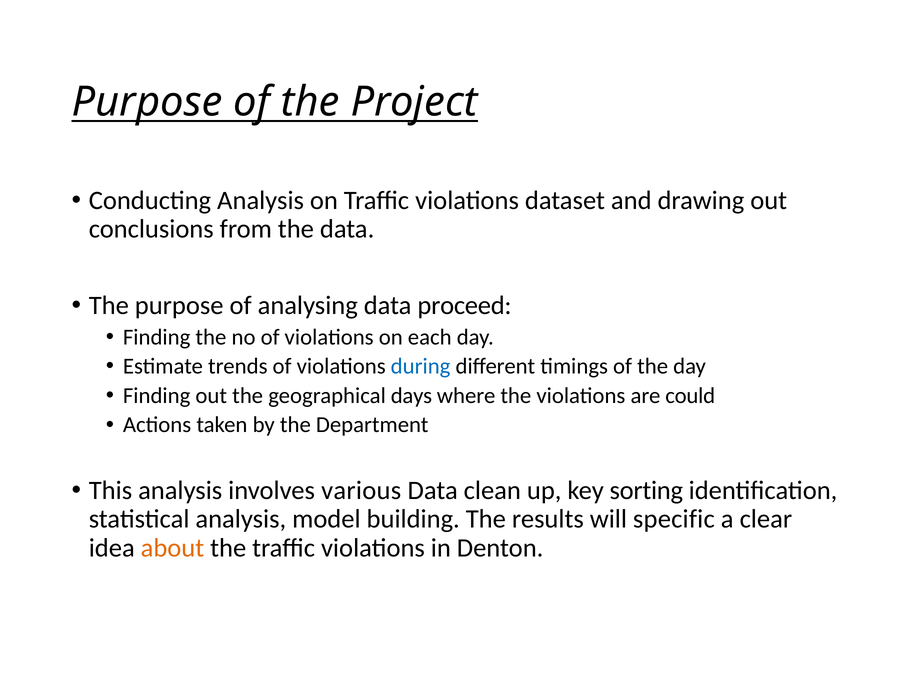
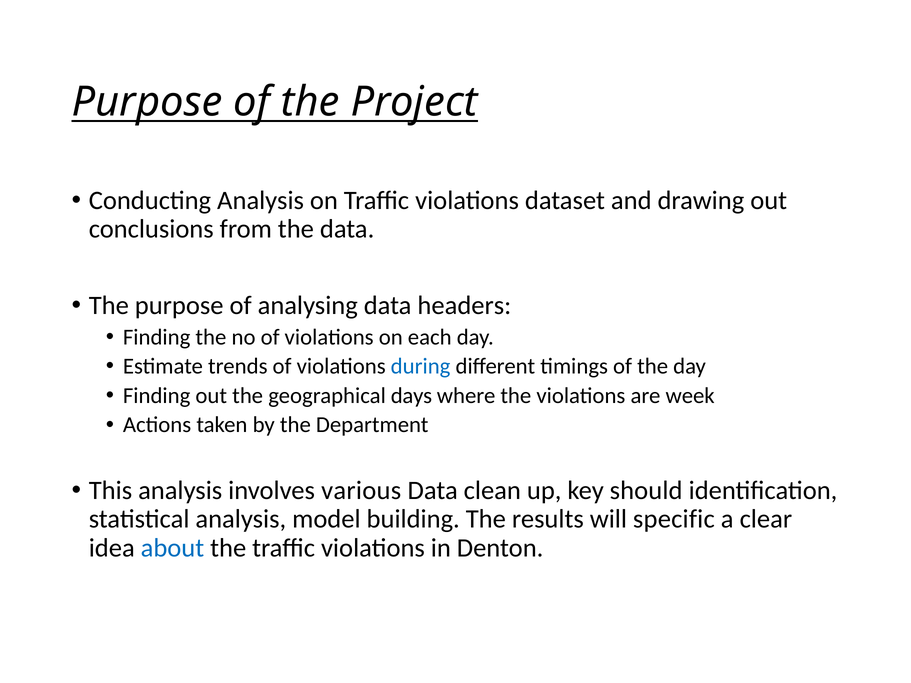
proceed: proceed -> headers
could: could -> week
sorting: sorting -> should
about colour: orange -> blue
